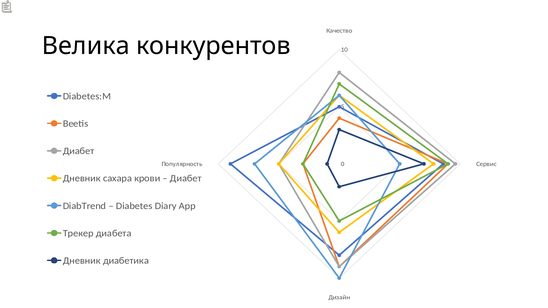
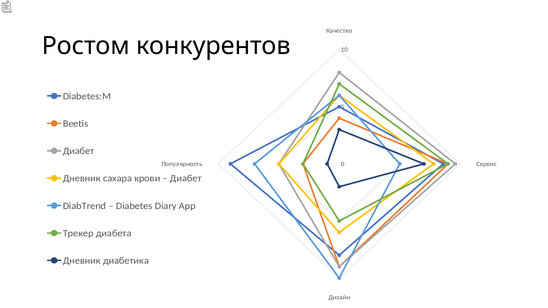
Велика: Велика -> Ростом
